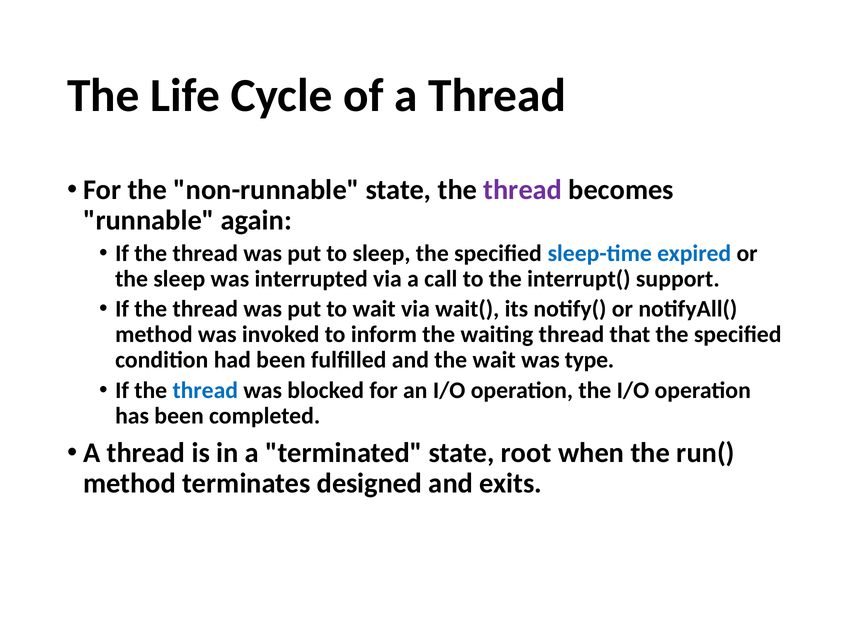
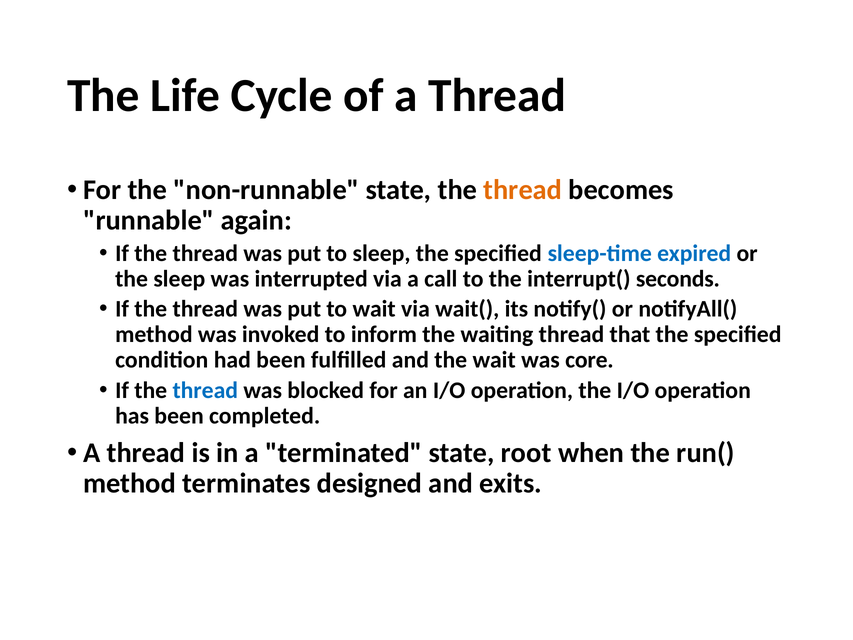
thread at (523, 190) colour: purple -> orange
support: support -> seconds
type: type -> core
